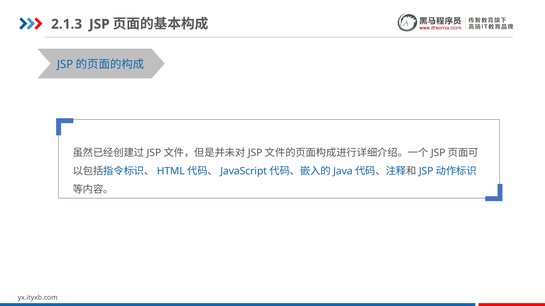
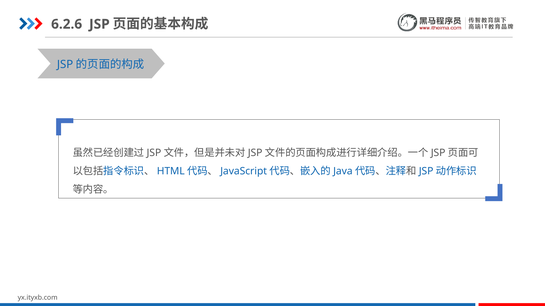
2.1.3: 2.1.3 -> 6.2.6
